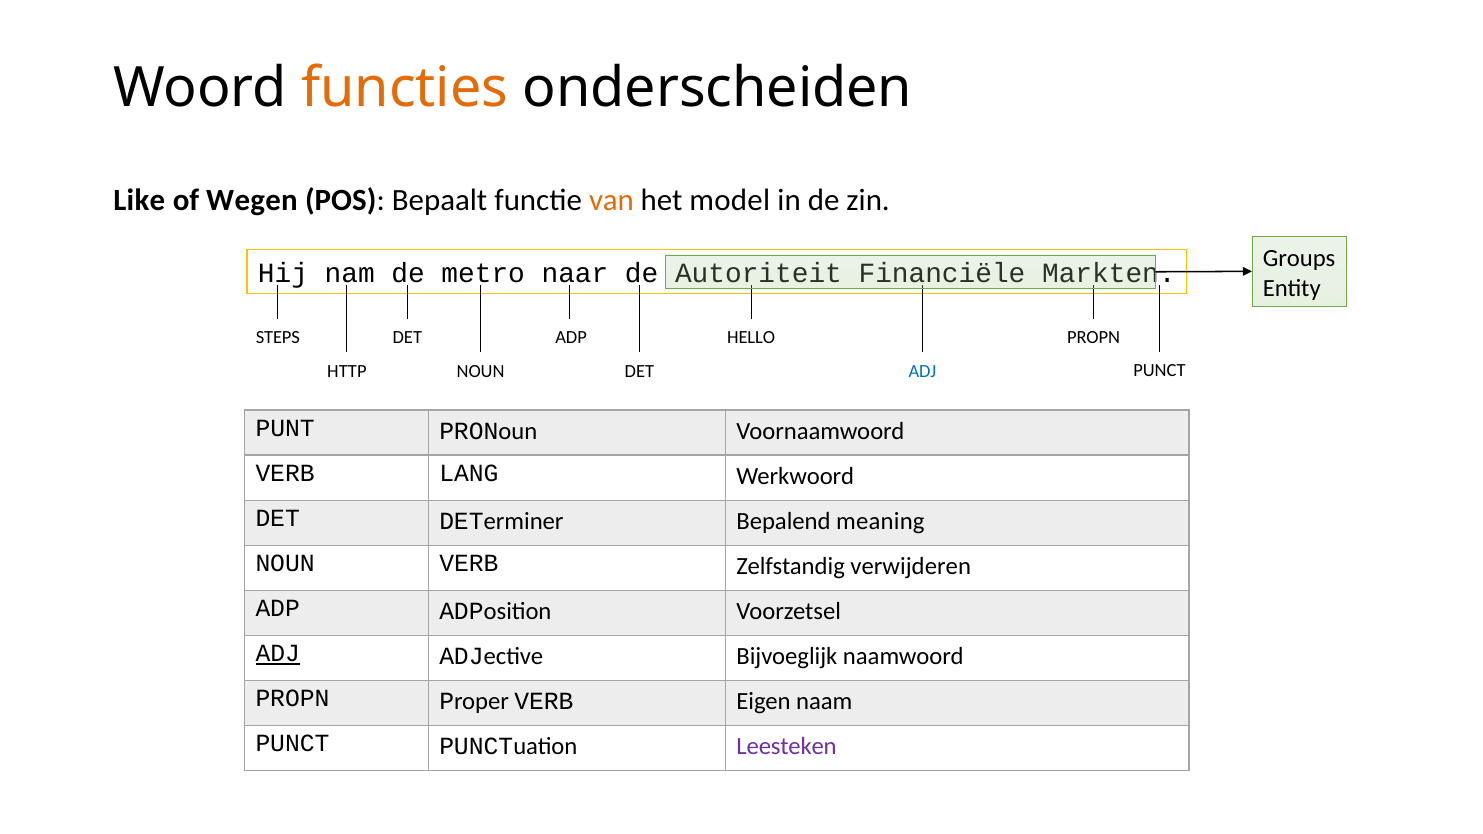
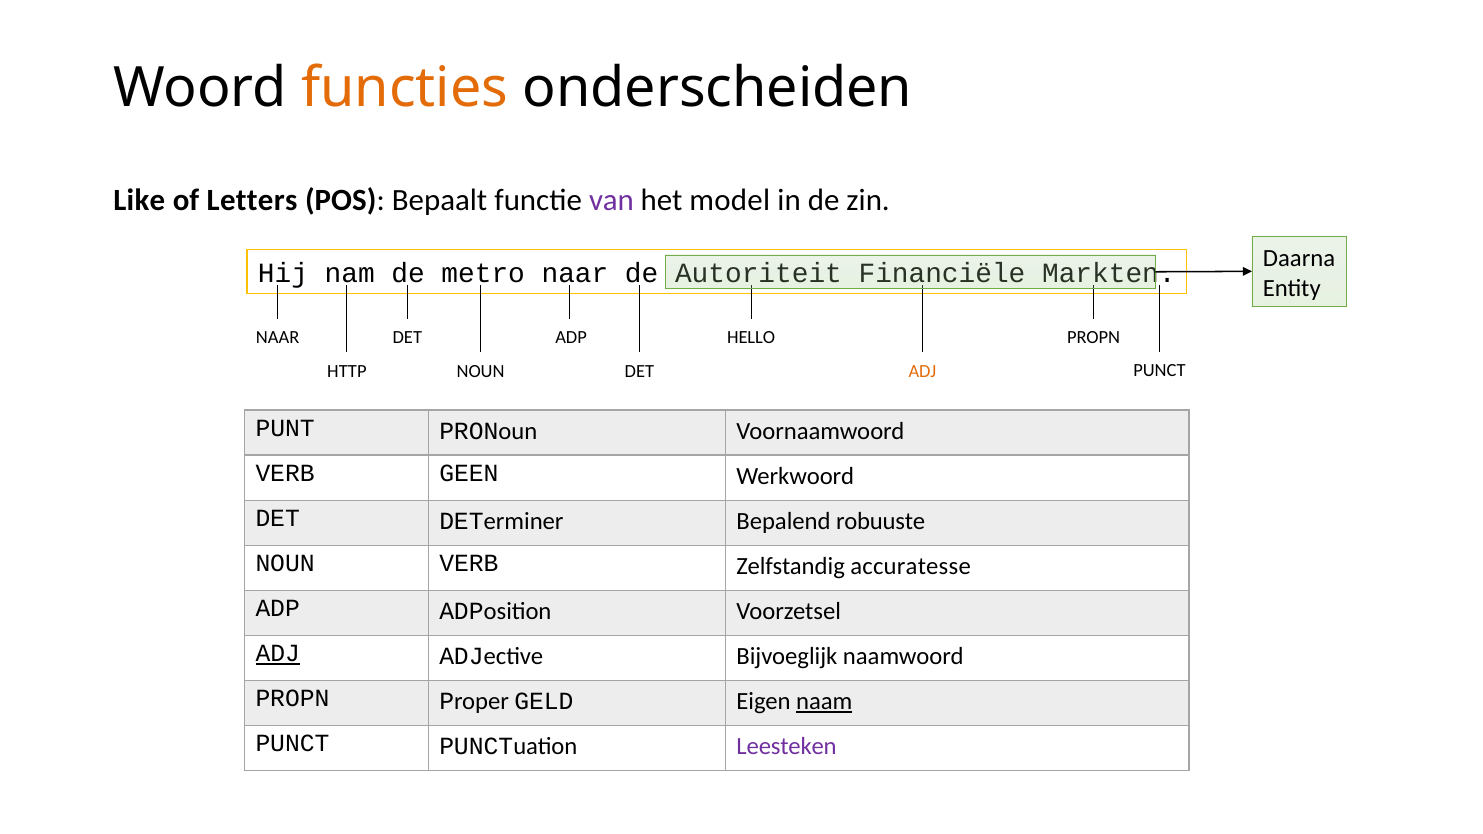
Wegen: Wegen -> Letters
van colour: orange -> purple
Groups: Groups -> Daarna
STEPS at (278, 337): STEPS -> NAAR
ADJ at (922, 371) colour: blue -> orange
LANG: LANG -> GEEN
meaning: meaning -> robuuste
verwijderen: verwijderen -> accuratesse
Proper VERB: VERB -> GELD
naam underline: none -> present
